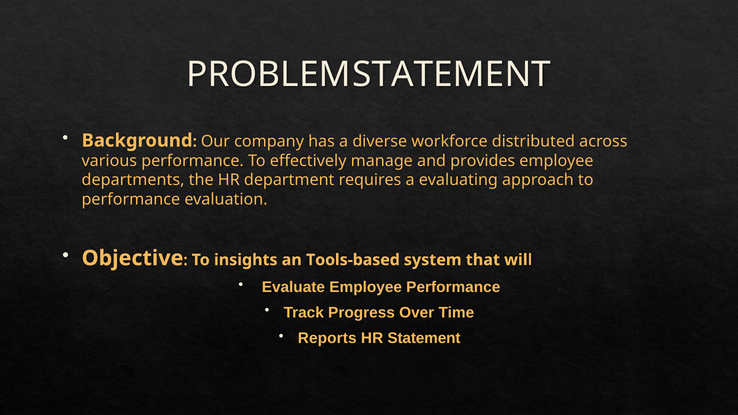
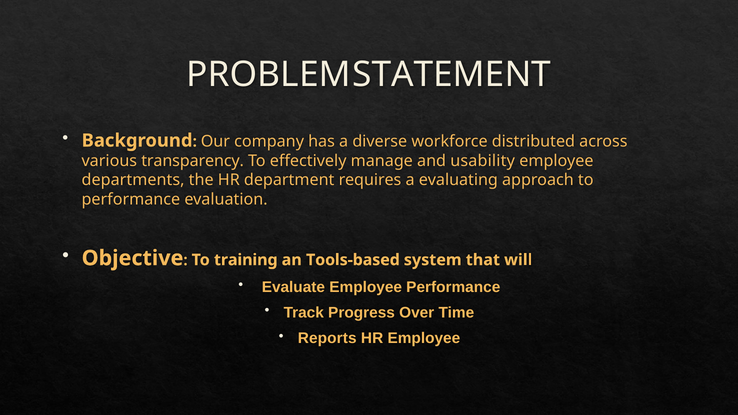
various performance: performance -> transparency
provides: provides -> usability
insights: insights -> training
HR Statement: Statement -> Employee
